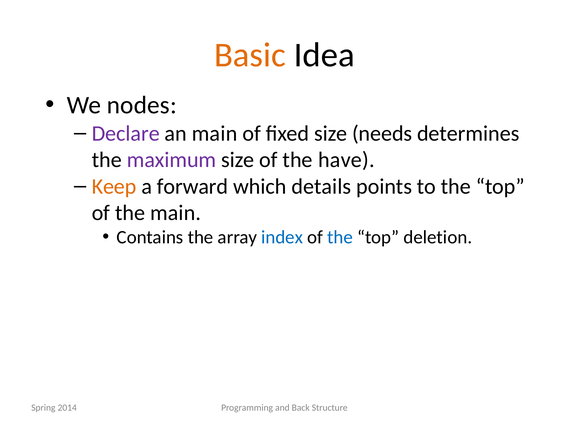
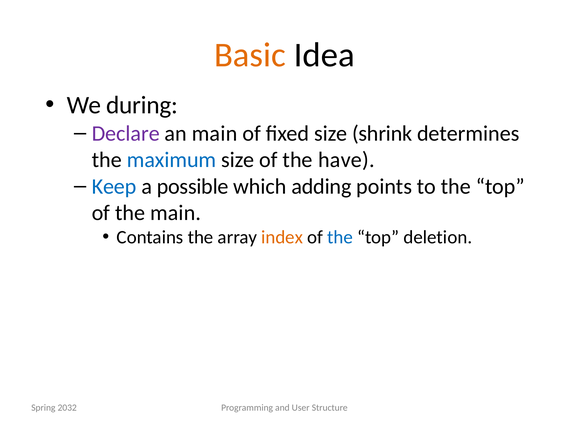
nodes: nodes -> during
needs: needs -> shrink
maximum colour: purple -> blue
Keep colour: orange -> blue
forward: forward -> possible
details: details -> adding
index colour: blue -> orange
2014: 2014 -> 2032
Back: Back -> User
